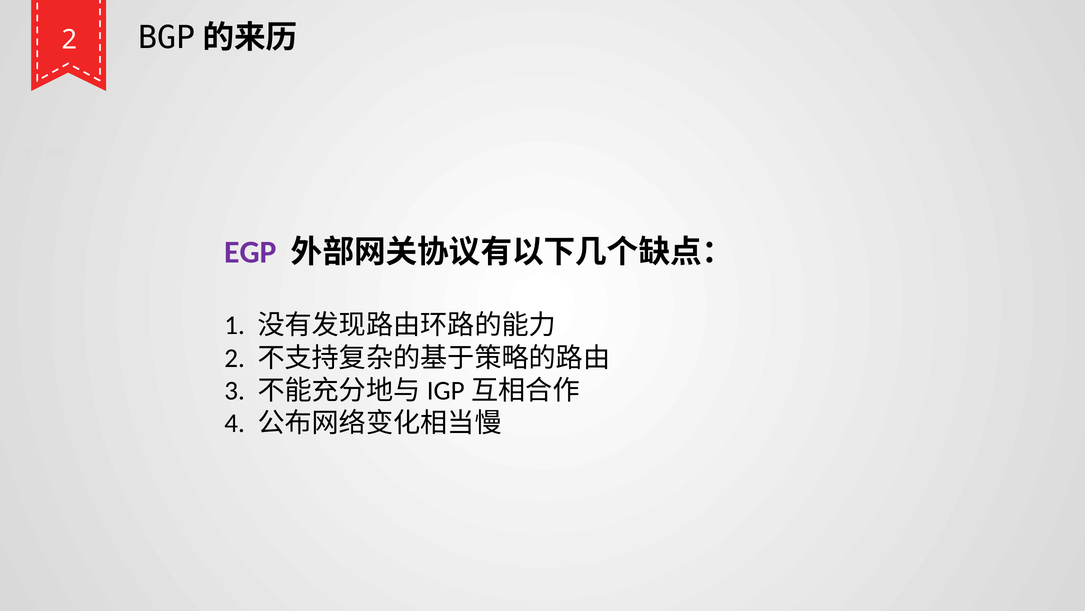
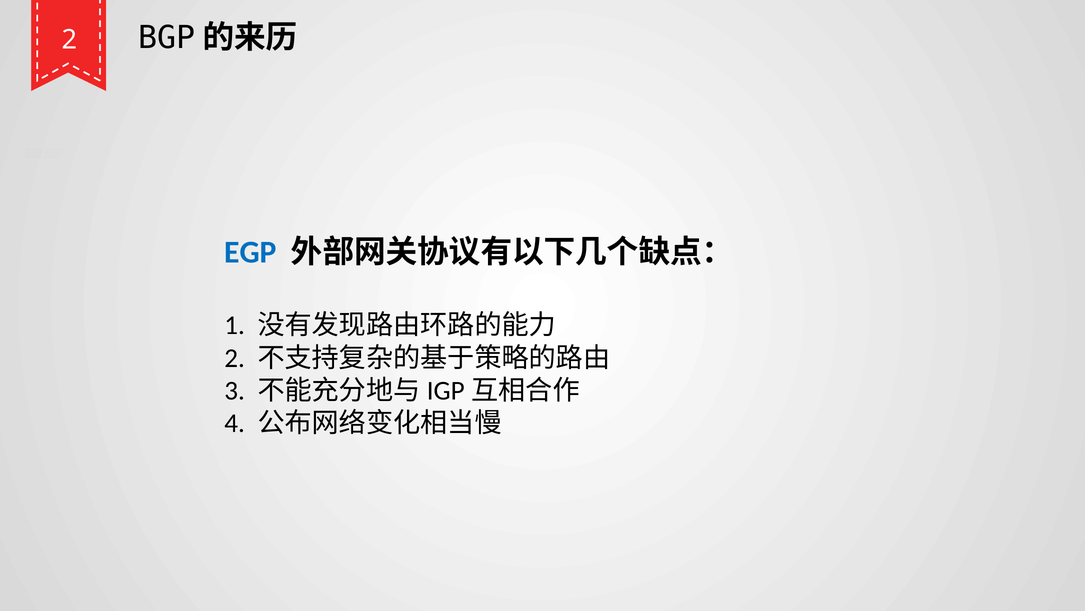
EGP colour: purple -> blue
